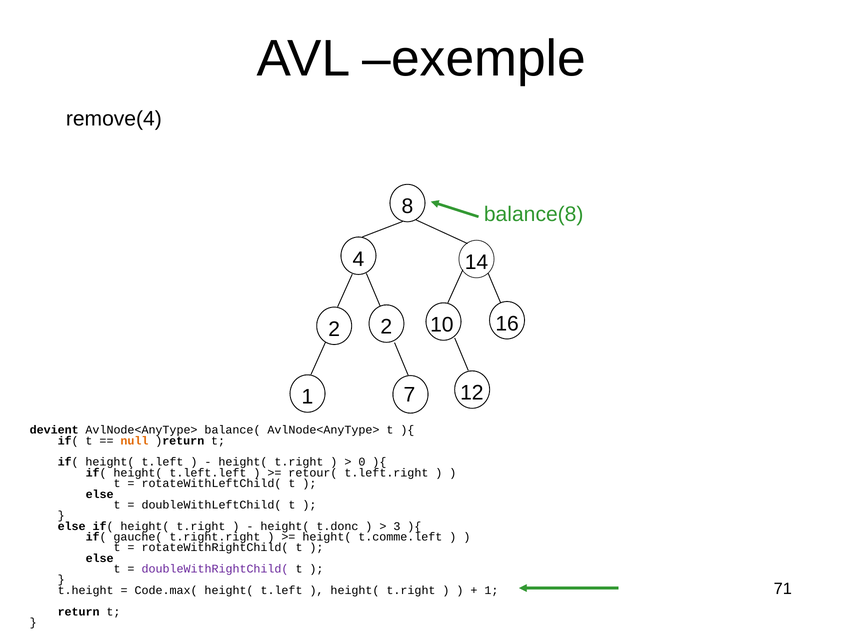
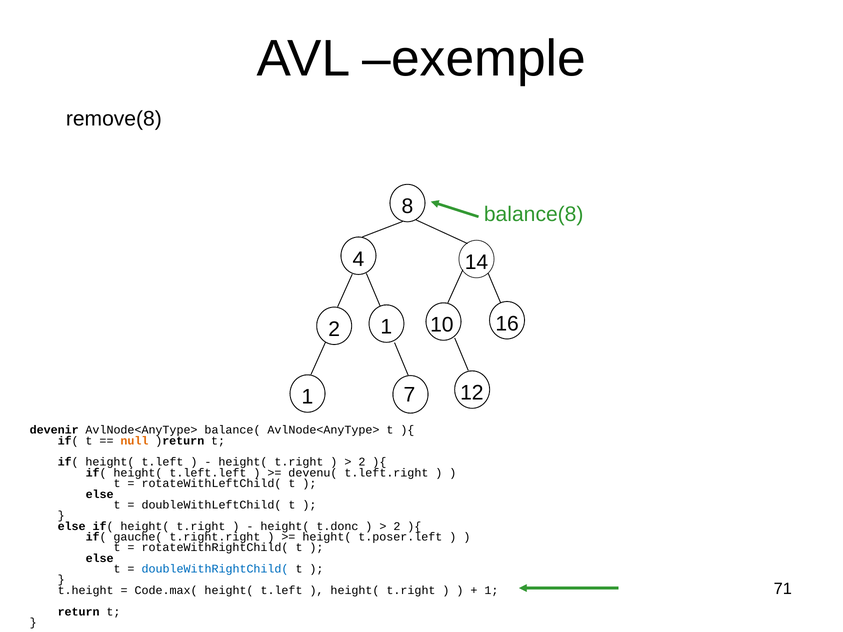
remove(4: remove(4 -> remove(8
2 2: 2 -> 1
devient: devient -> devenir
0 at (362, 462): 0 -> 2
retour(: retour( -> devenu(
3 at (397, 526): 3 -> 2
t.comme.left: t.comme.left -> t.poser.left
doubleWithRightChild( colour: purple -> blue
